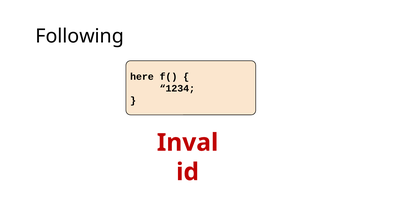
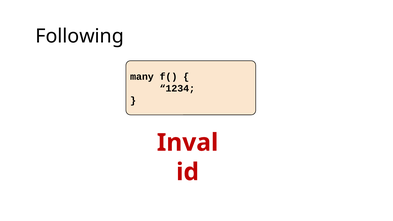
here: here -> many
